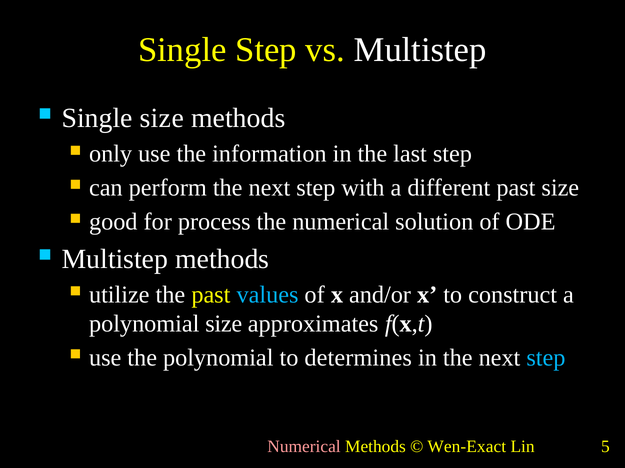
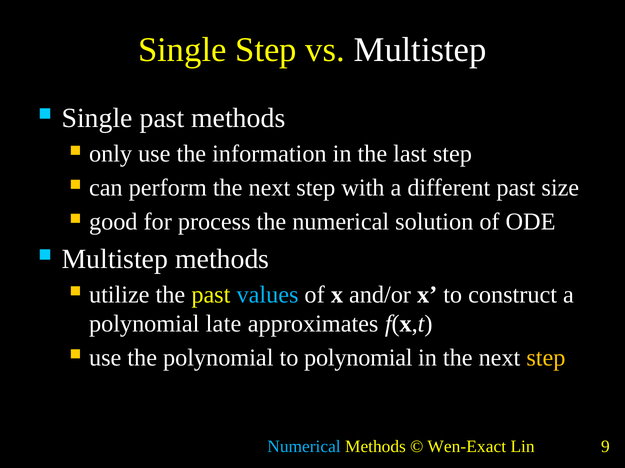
Single size: size -> past
polynomial size: size -> late
to determines: determines -> polynomial
step at (546, 359) colour: light blue -> yellow
Numerical at (304, 447) colour: pink -> light blue
5: 5 -> 9
